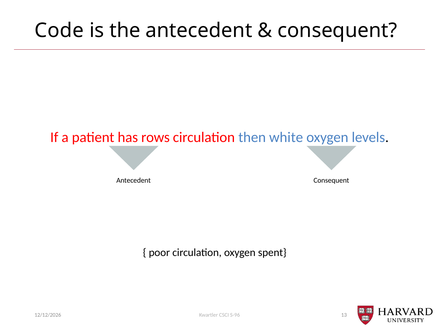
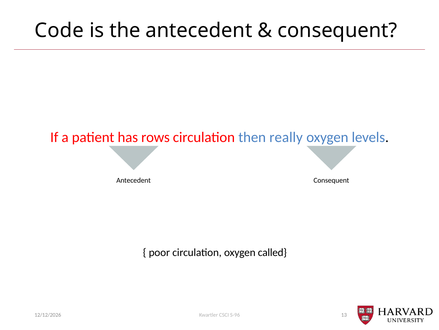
white: white -> really
spent: spent -> called
